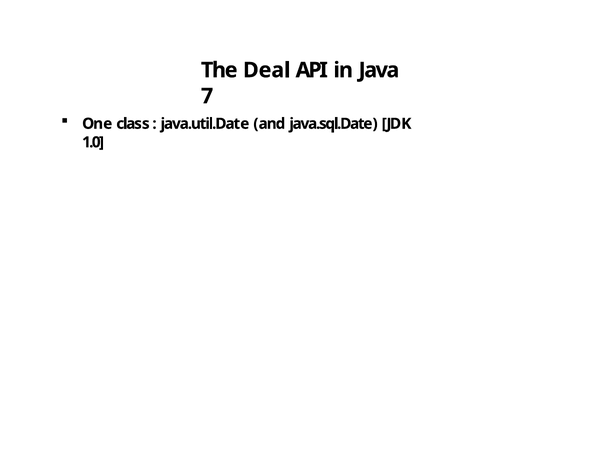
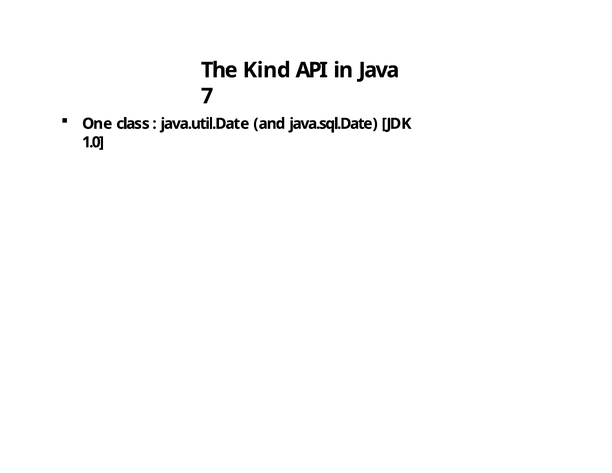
Deal: Deal -> Kind
